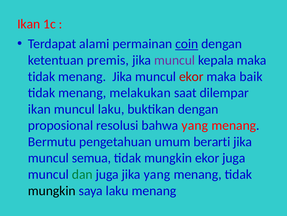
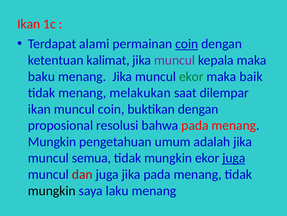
premis: premis -> kalimat
tidak at (42, 76): tidak -> baku
ekor at (191, 76) colour: red -> green
muncul laku: laku -> coin
bahwa yang: yang -> pada
Bermutu at (52, 141): Bermutu -> Mungkin
berarti: berarti -> adalah
juga at (234, 158) underline: none -> present
dan colour: green -> red
jika yang: yang -> pada
